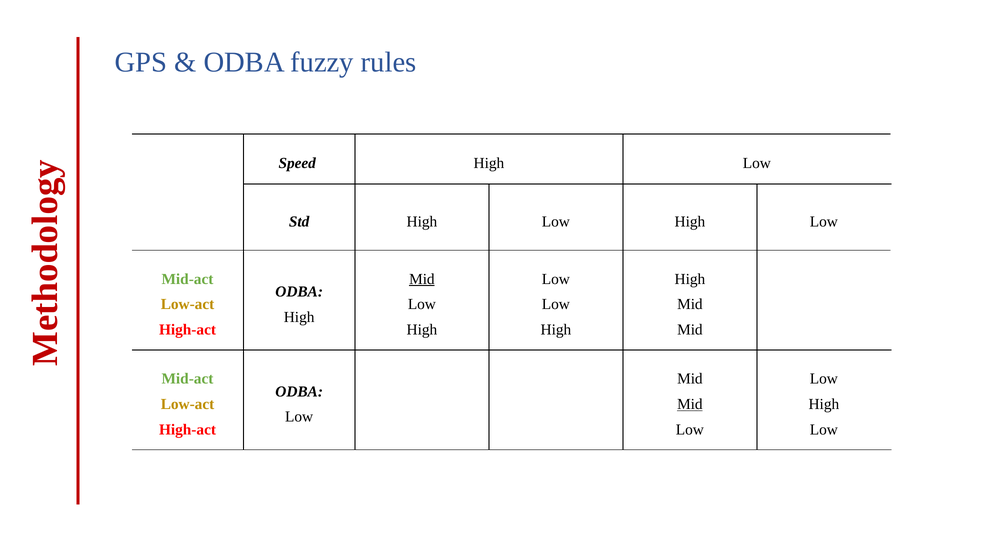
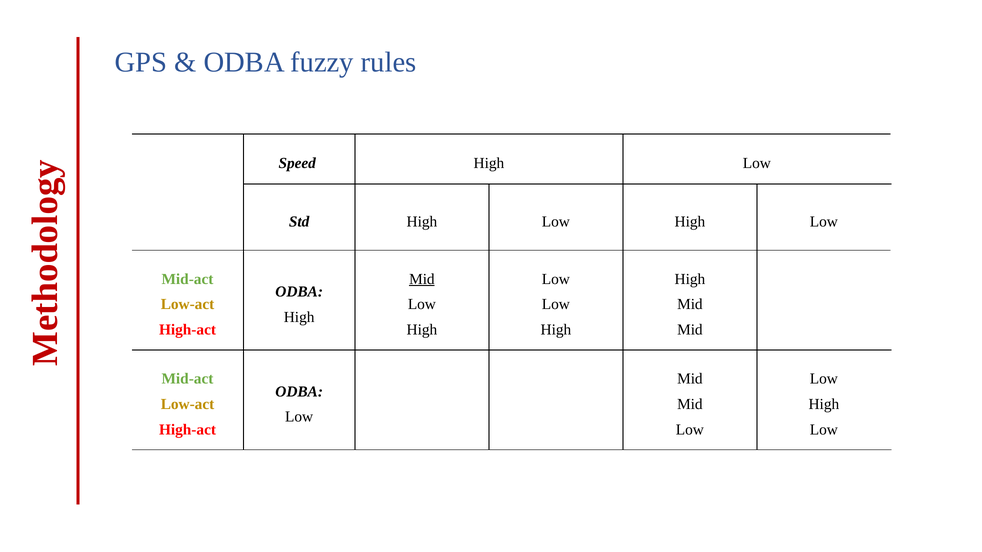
Mid at (690, 404) underline: present -> none
